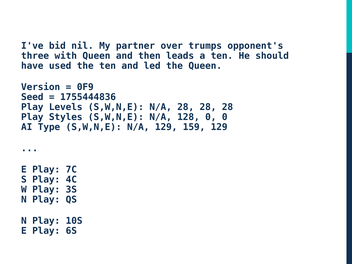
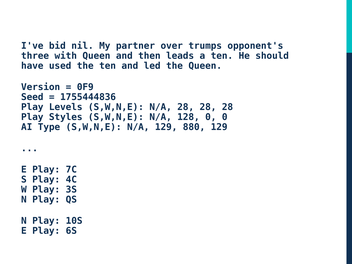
159: 159 -> 880
